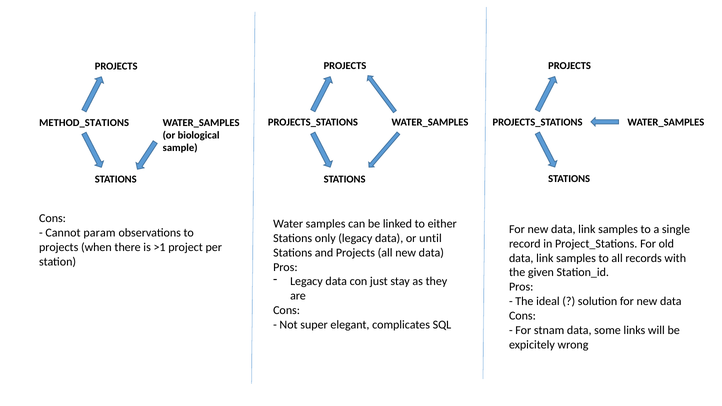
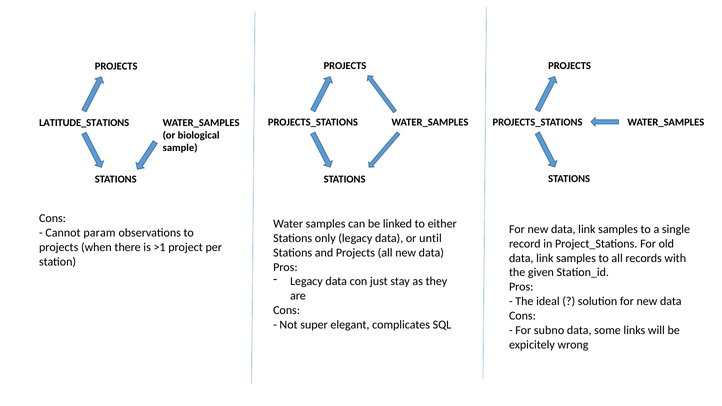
METHOD_STATIONS: METHOD_STATIONS -> LATITUDE_STATIONS
stnam: stnam -> subno
